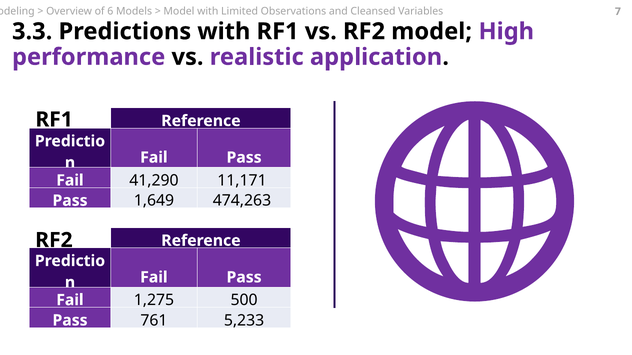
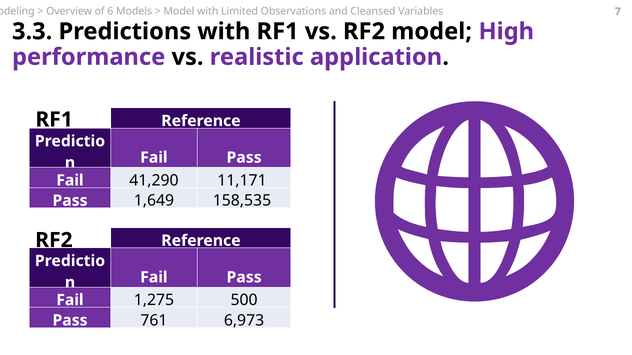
474,263: 474,263 -> 158,535
5,233: 5,233 -> 6,973
